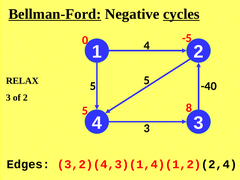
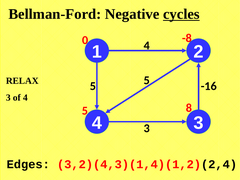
Bellman-Ford underline: present -> none
-5: -5 -> -8
-40: -40 -> -16
of 2: 2 -> 4
